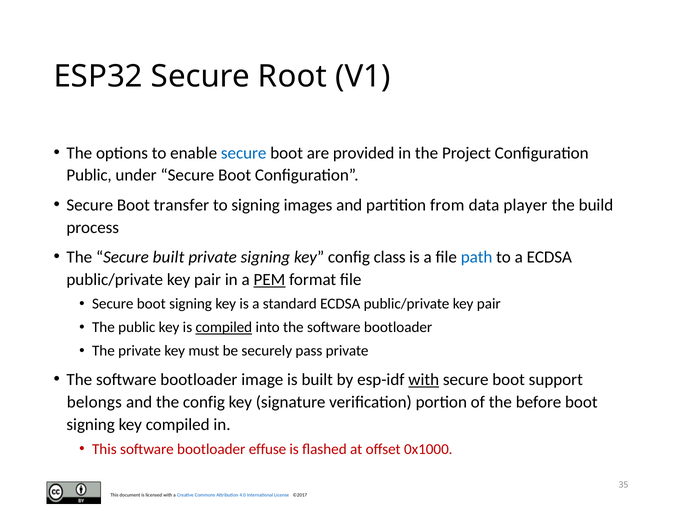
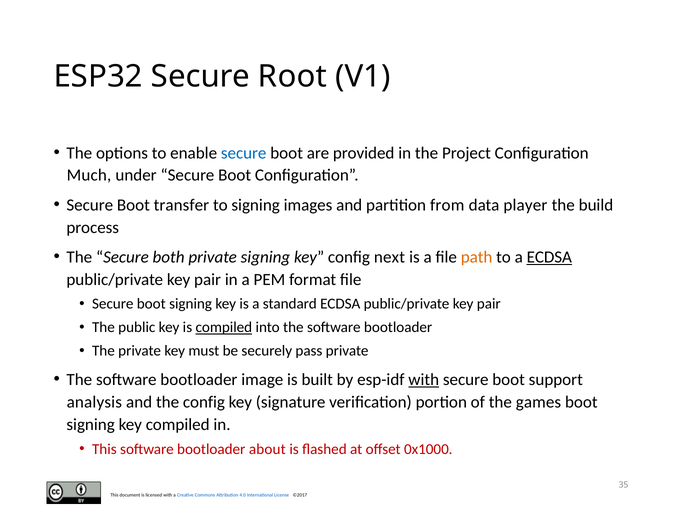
Public at (89, 176): Public -> Much
Secure built: built -> both
class: class -> next
path colour: blue -> orange
ECDSA at (549, 257) underline: none -> present
PEM underline: present -> none
belongs: belongs -> analysis
before: before -> games
effuse: effuse -> about
